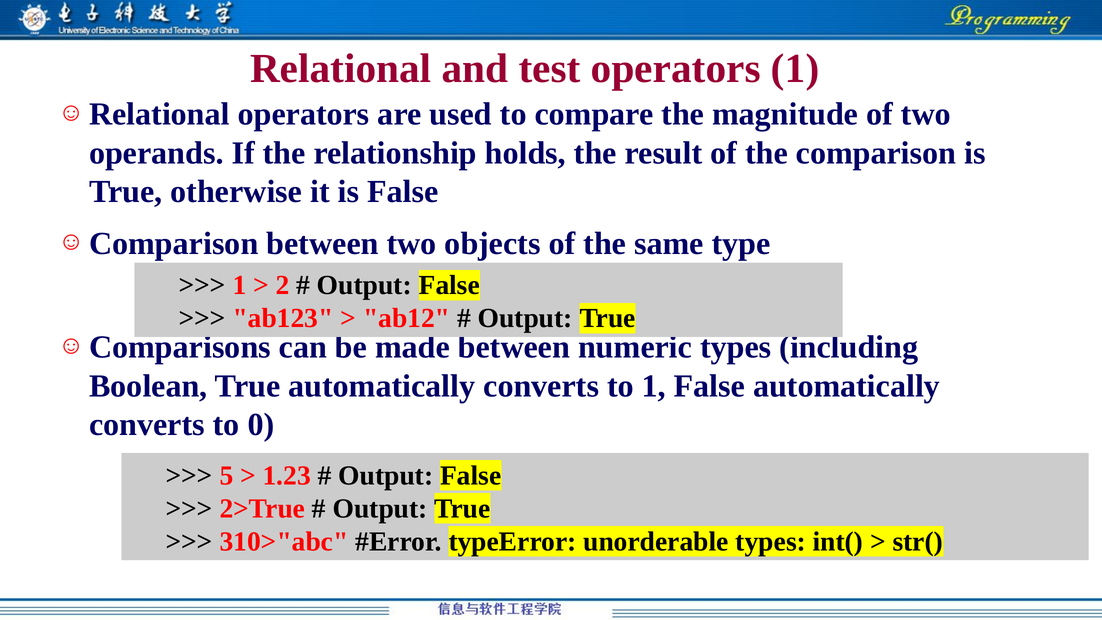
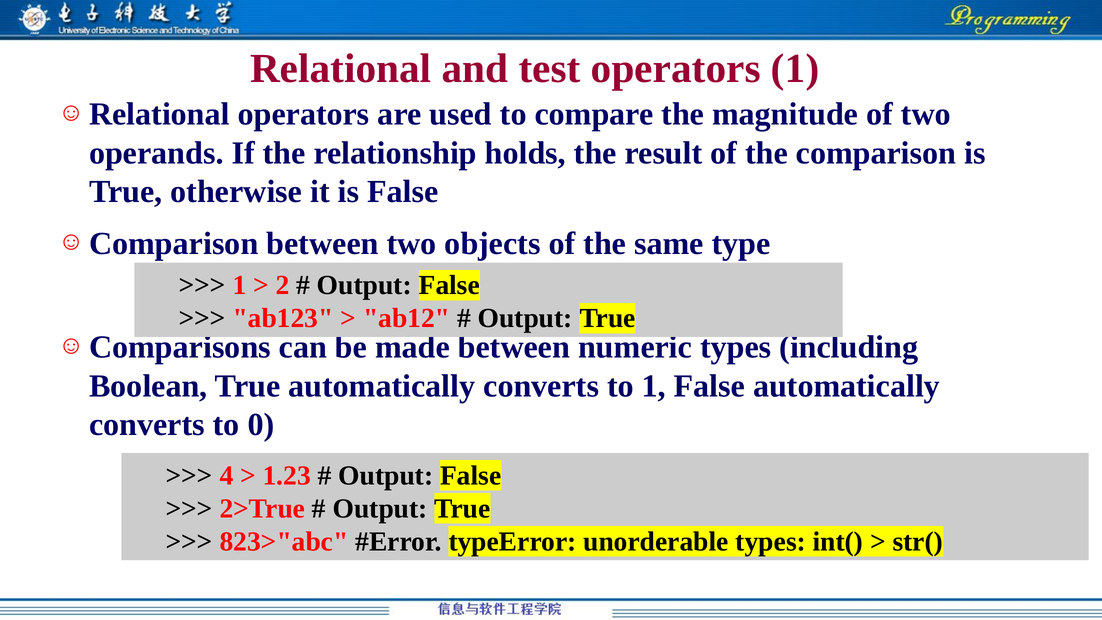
5: 5 -> 4
310>"abc: 310>"abc -> 823>"abc
